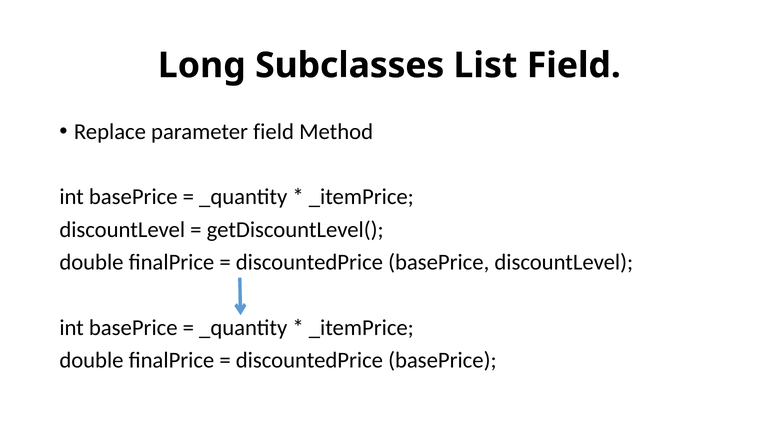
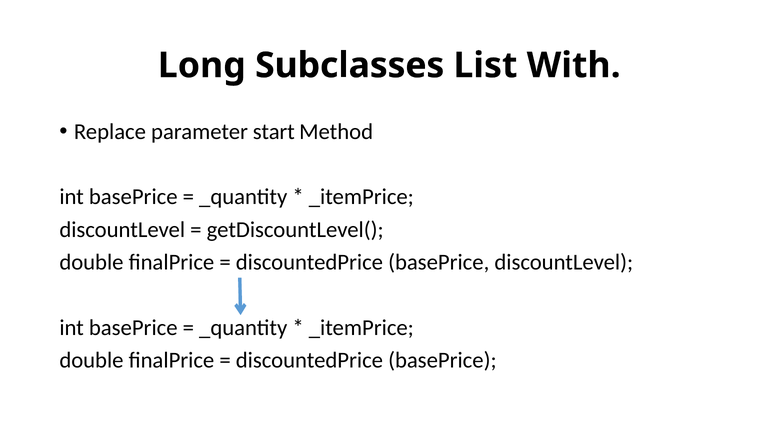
List Field: Field -> With
parameter field: field -> start
